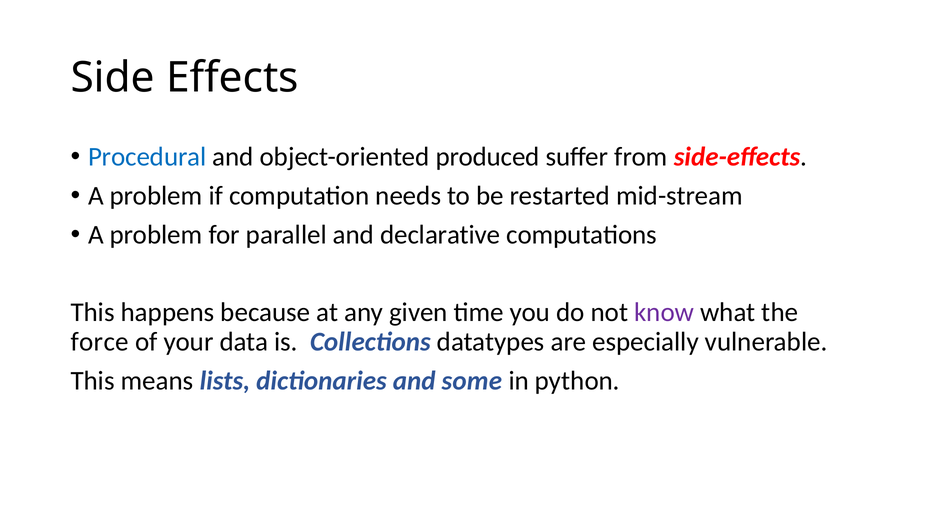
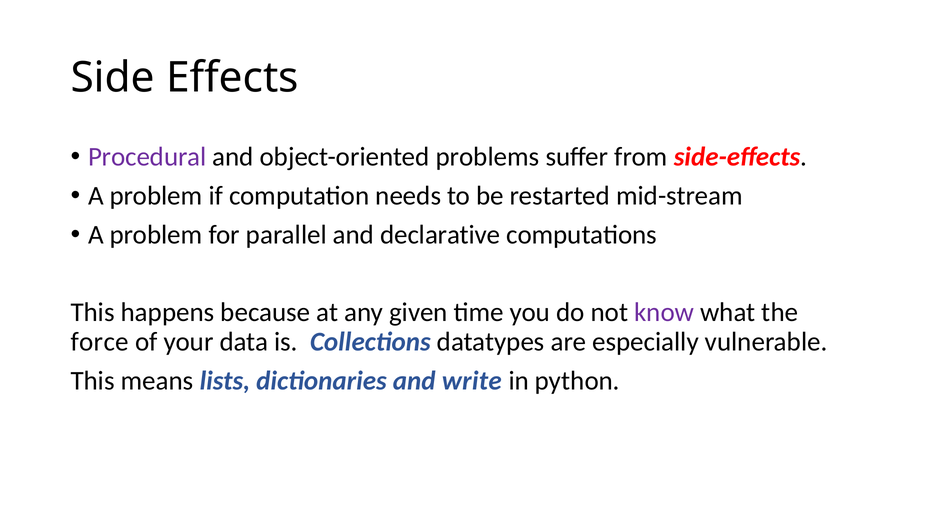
Procedural colour: blue -> purple
produced: produced -> problems
some: some -> write
